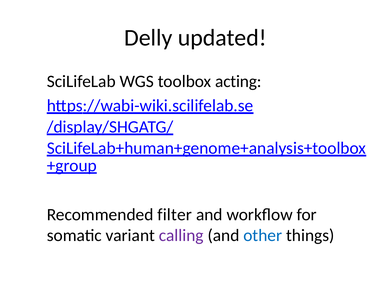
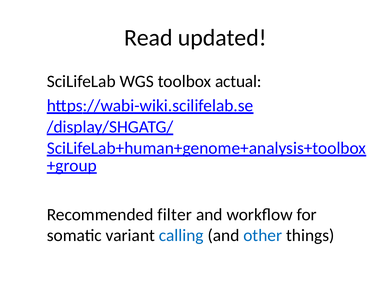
Delly: Delly -> Read
acting: acting -> actual
calling colour: purple -> blue
